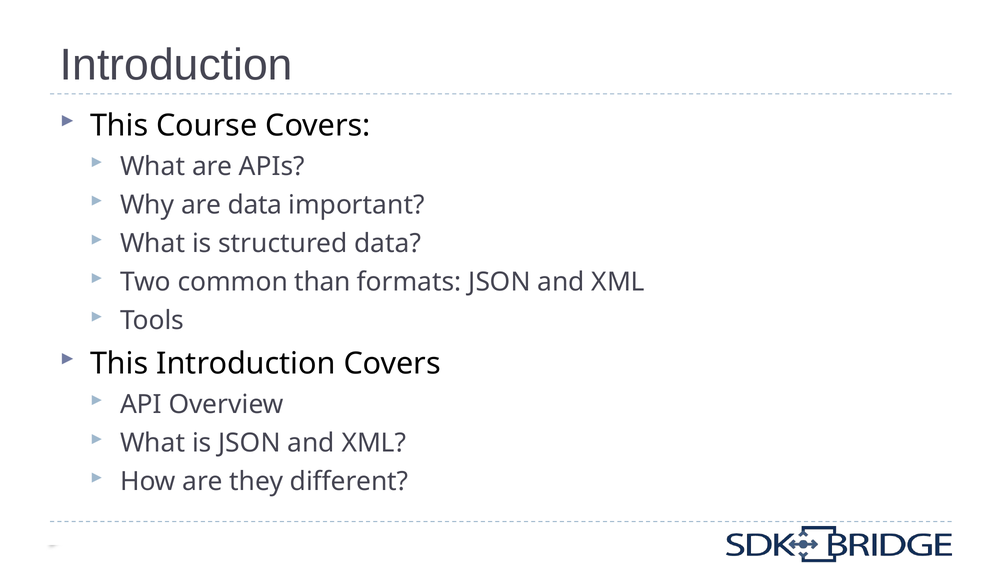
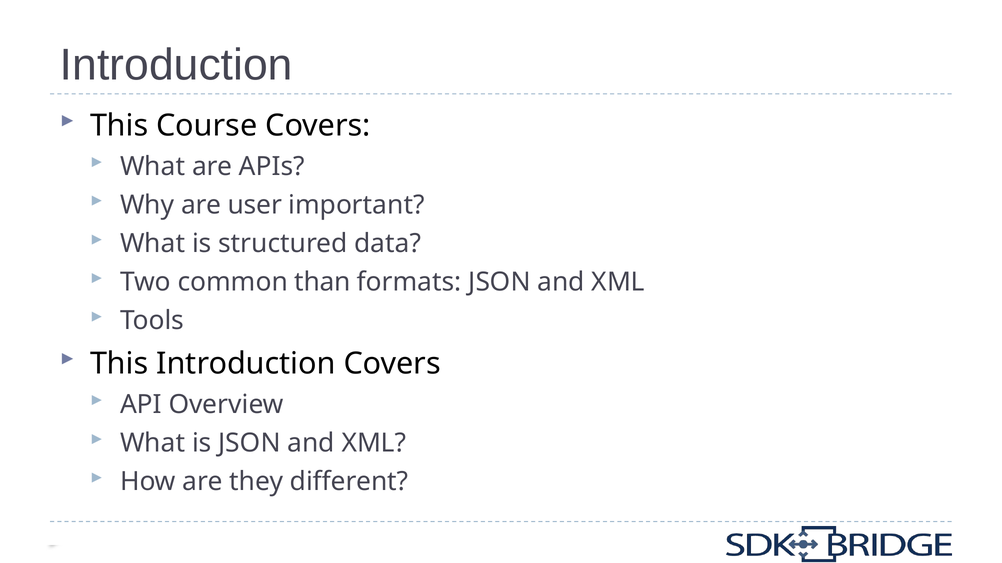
are data: data -> user
